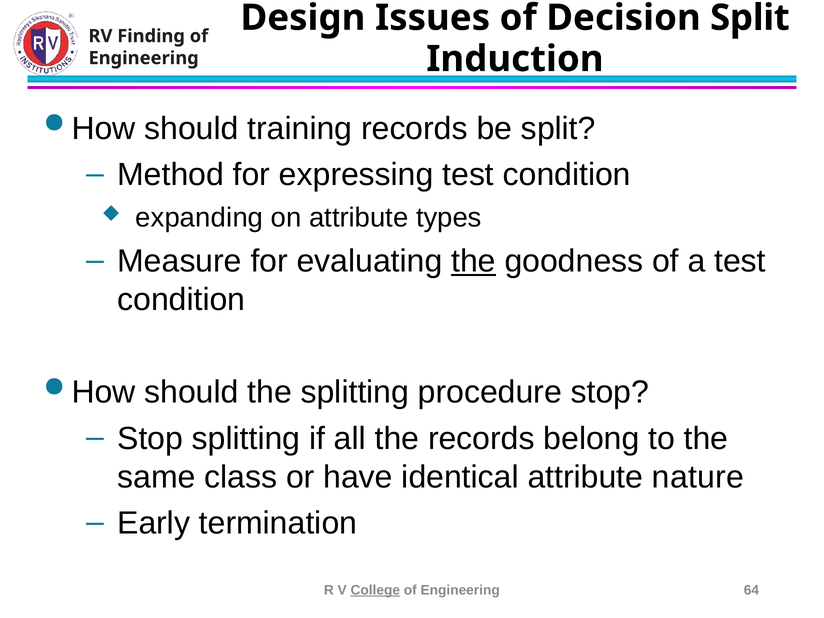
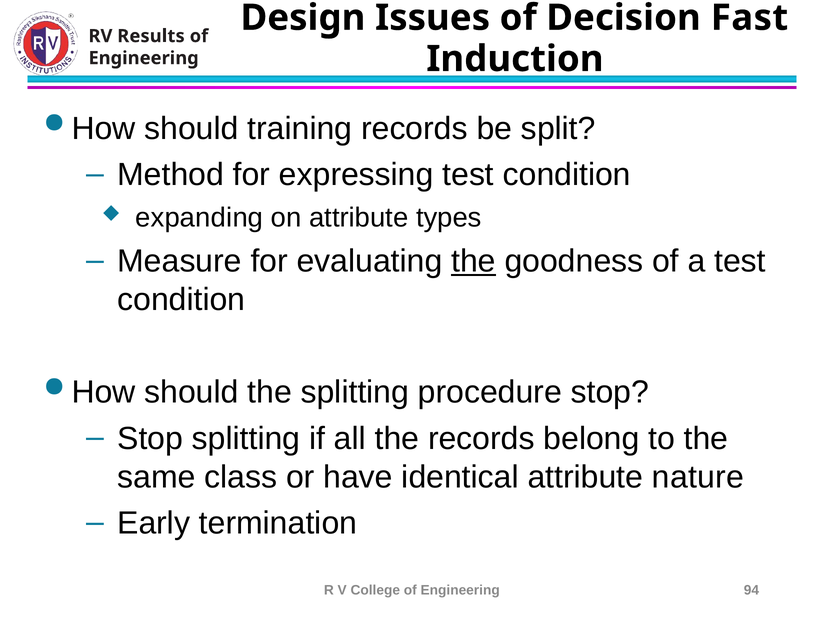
Decision Split: Split -> Fast
Finding: Finding -> Results
College underline: present -> none
64: 64 -> 94
